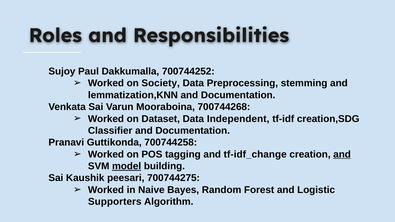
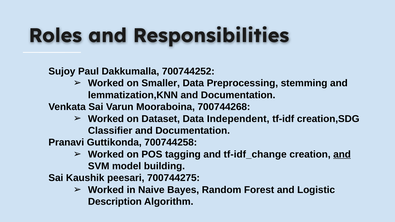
Society: Society -> Smaller
model underline: present -> none
Supporters: Supporters -> Description
